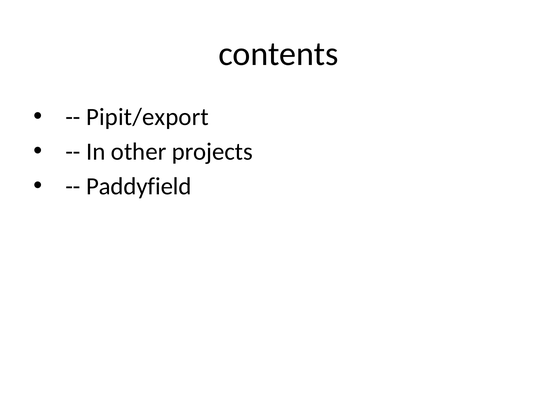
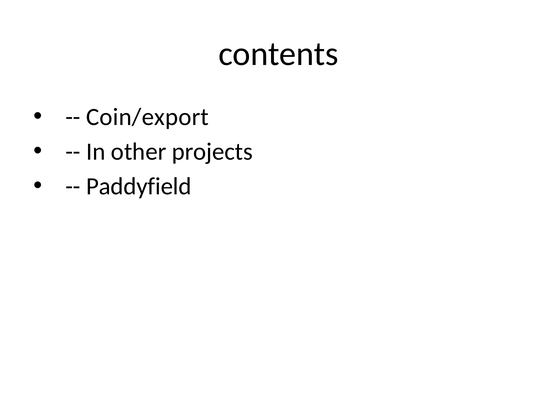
Pipit/export: Pipit/export -> Coin/export
